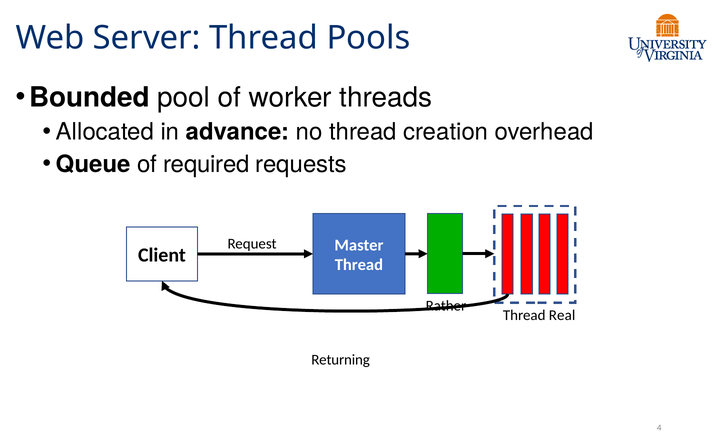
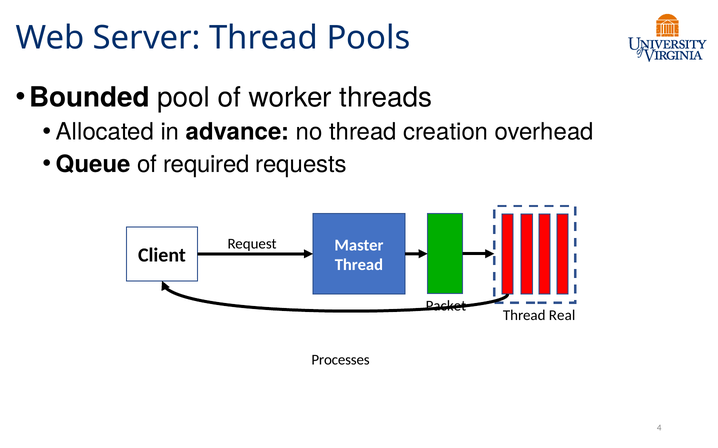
Rather: Rather -> Packet
Returning: Returning -> Processes
